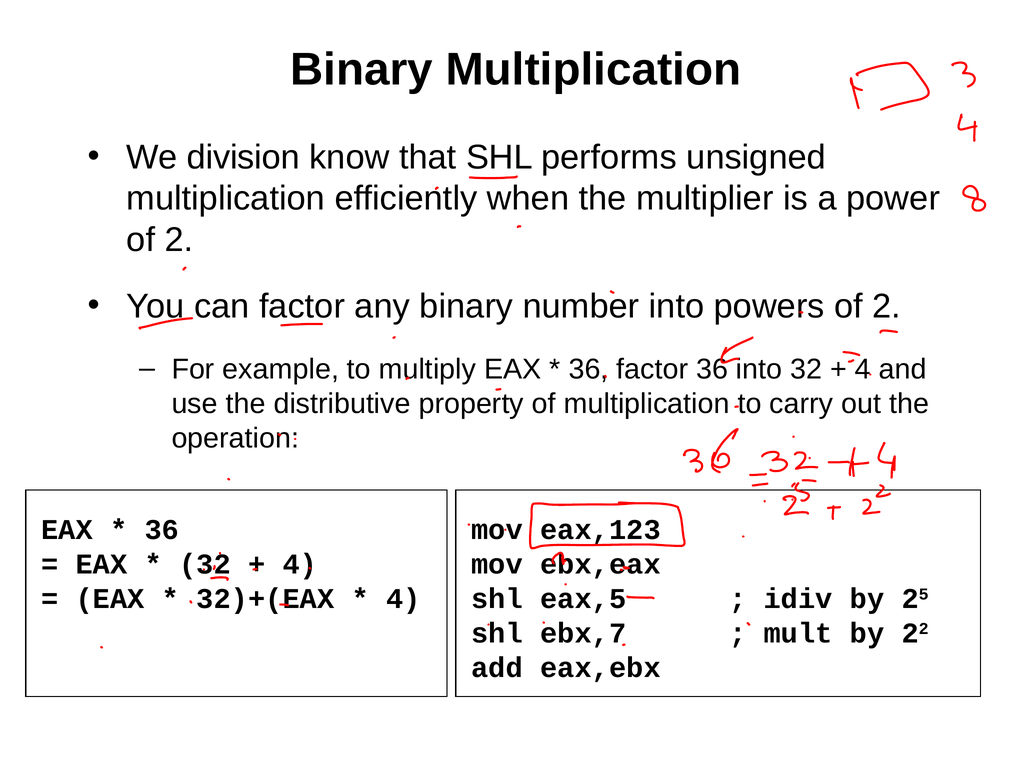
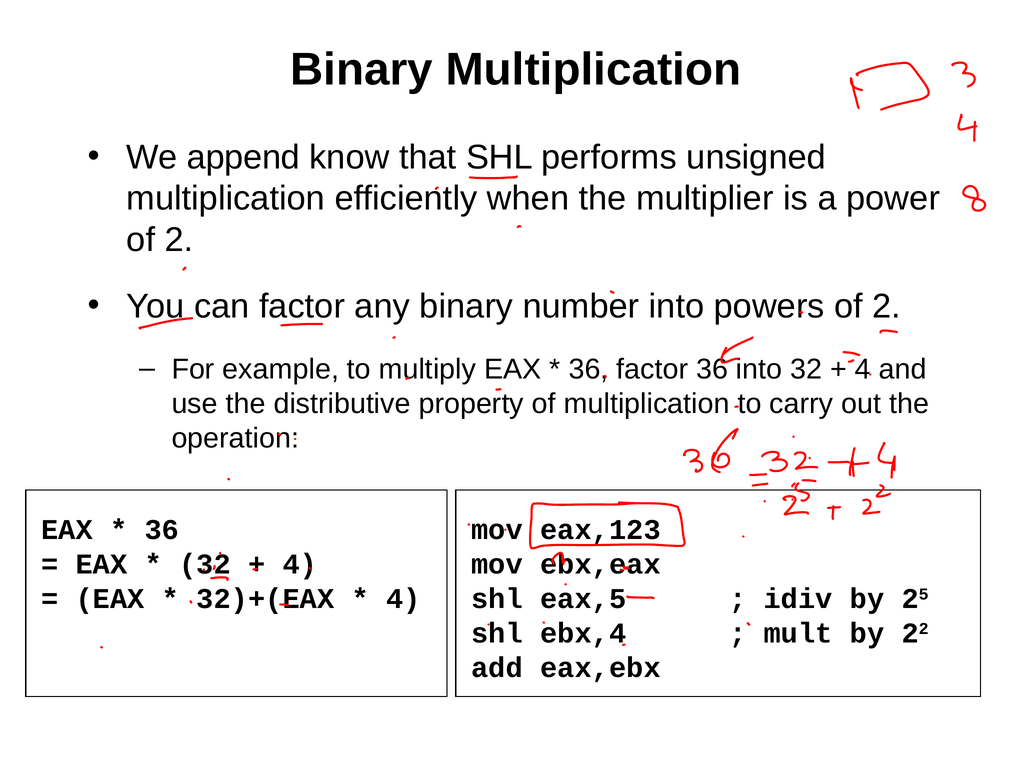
division: division -> append
ebx,7: ebx,7 -> ebx,4
